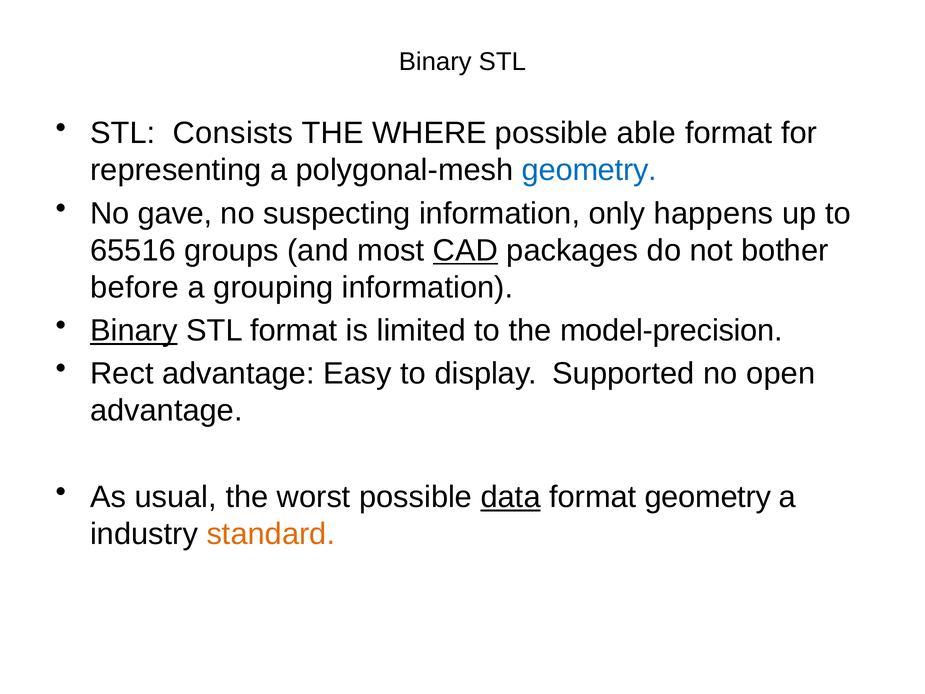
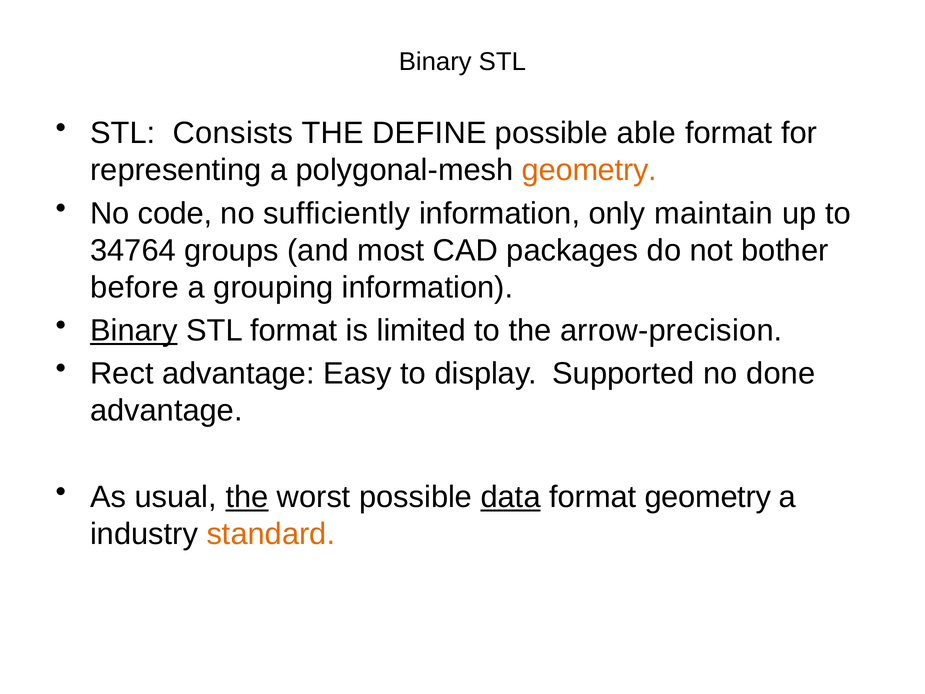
WHERE: WHERE -> DEFINE
geometry at (589, 170) colour: blue -> orange
gave: gave -> code
suspecting: suspecting -> sufficiently
happens: happens -> maintain
65516: 65516 -> 34764
CAD underline: present -> none
model-precision: model-precision -> arrow-precision
open: open -> done
the at (247, 497) underline: none -> present
